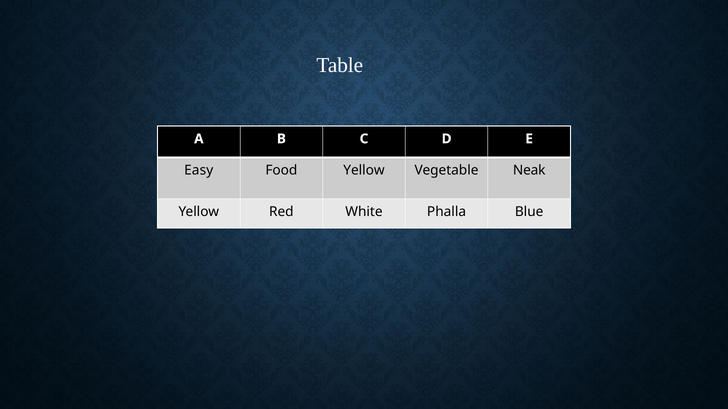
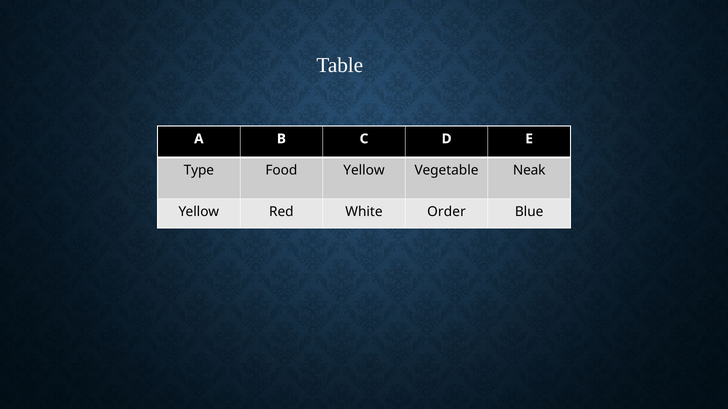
Easy: Easy -> Type
Phalla: Phalla -> Order
